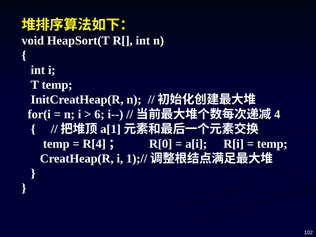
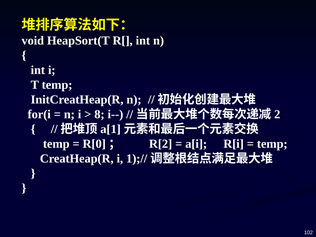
6: 6 -> 8
4: 4 -> 2
R[4: R[4 -> R[0
R[0: R[0 -> R[2
